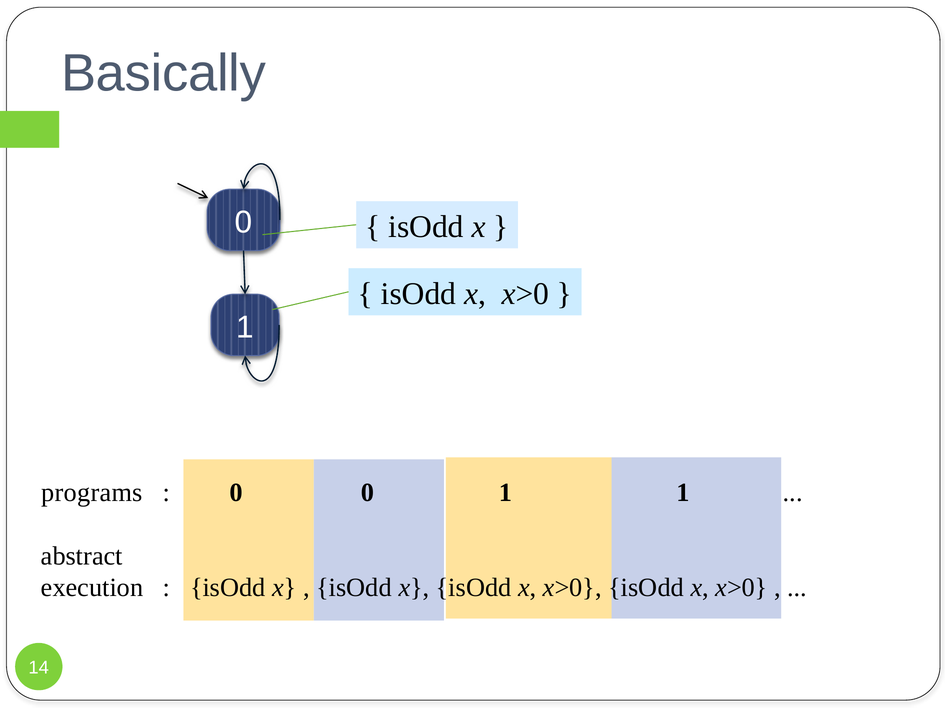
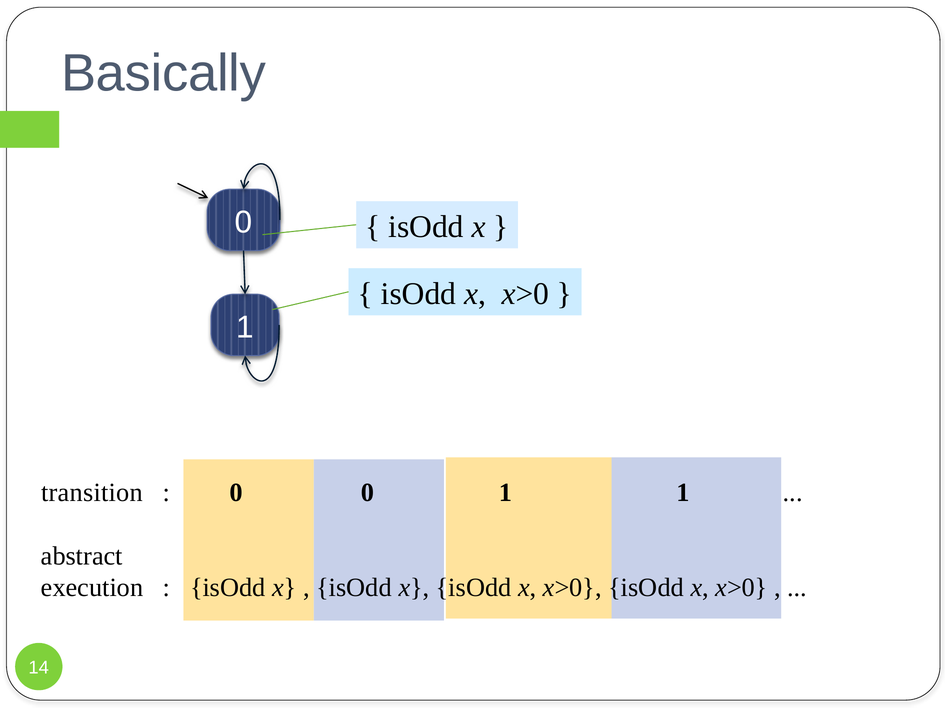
programs: programs -> transition
